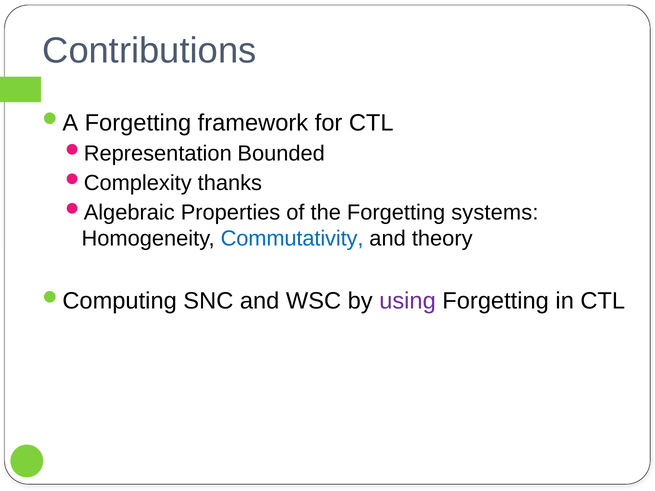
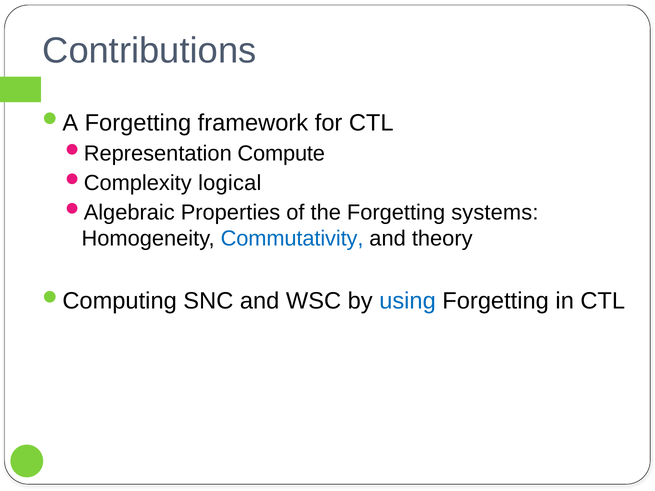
Bounded: Bounded -> Compute
thanks: thanks -> logical
using colour: purple -> blue
